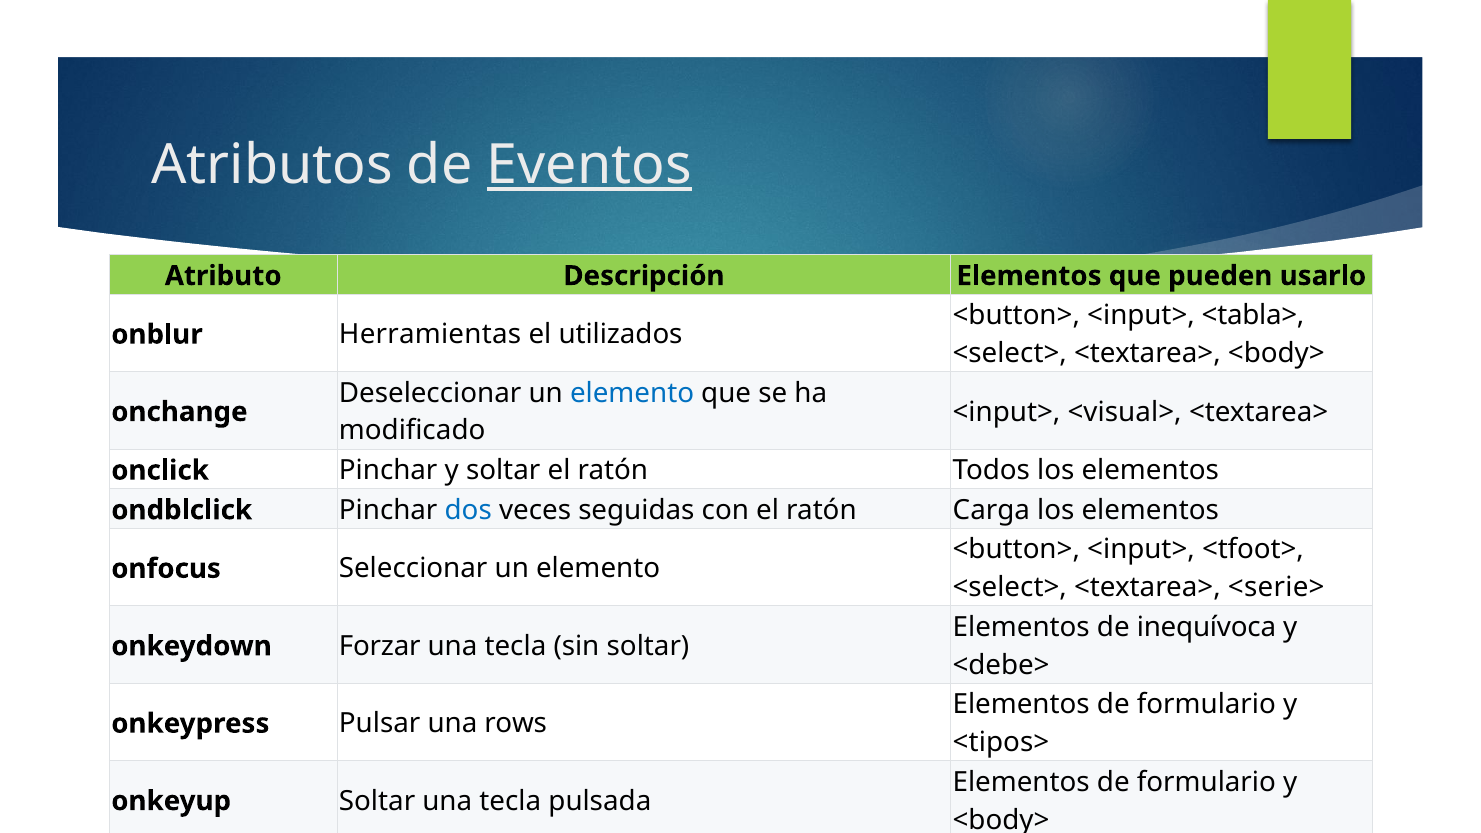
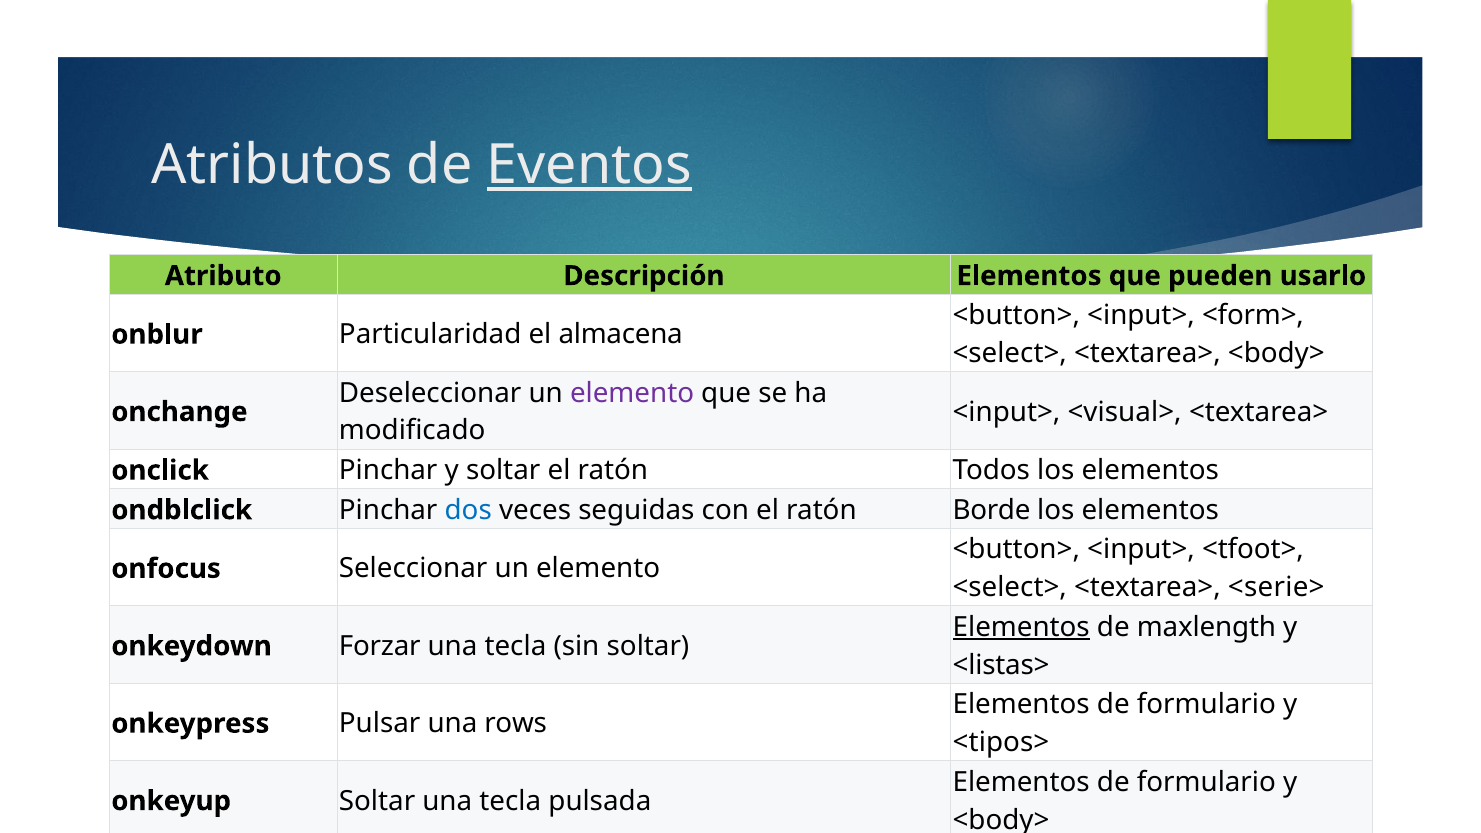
<tabla>: <tabla> -> <form>
Herramientas: Herramientas -> Particularidad
utilizados: utilizados -> almacena
elemento at (632, 393) colour: blue -> purple
Carga: Carga -> Borde
Elementos at (1021, 627) underline: none -> present
inequívoca: inequívoca -> maxlength
<debe>: <debe> -> <listas>
